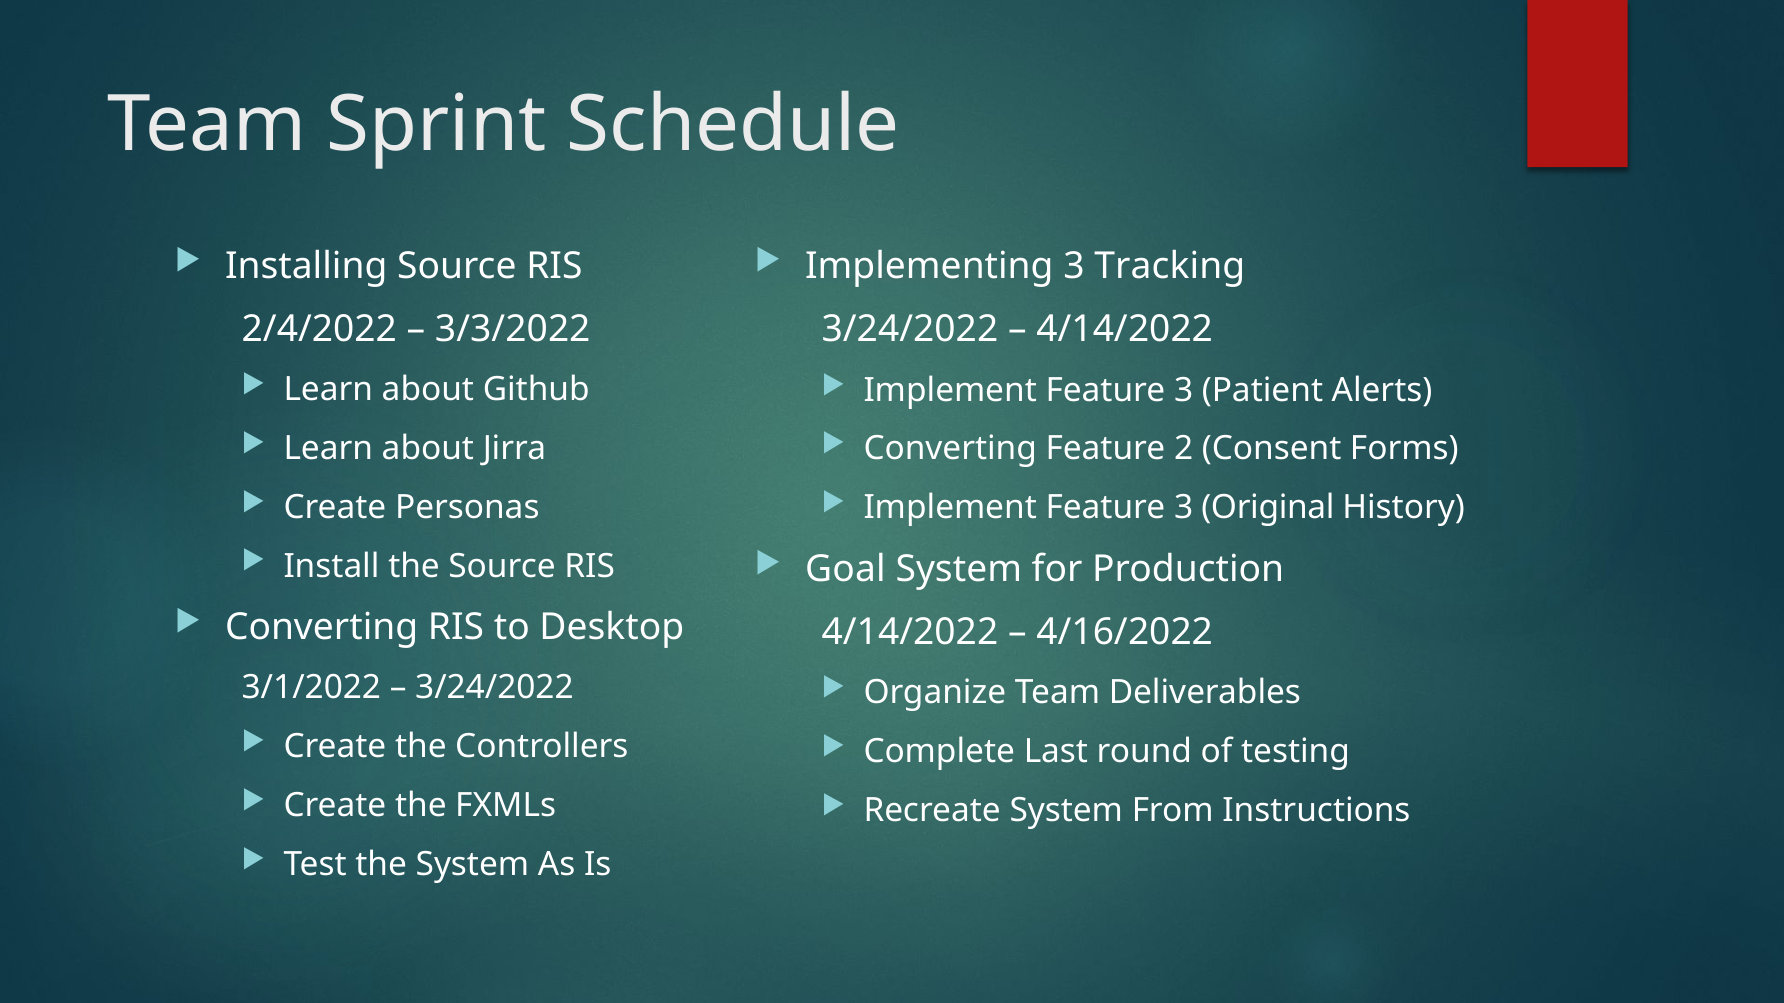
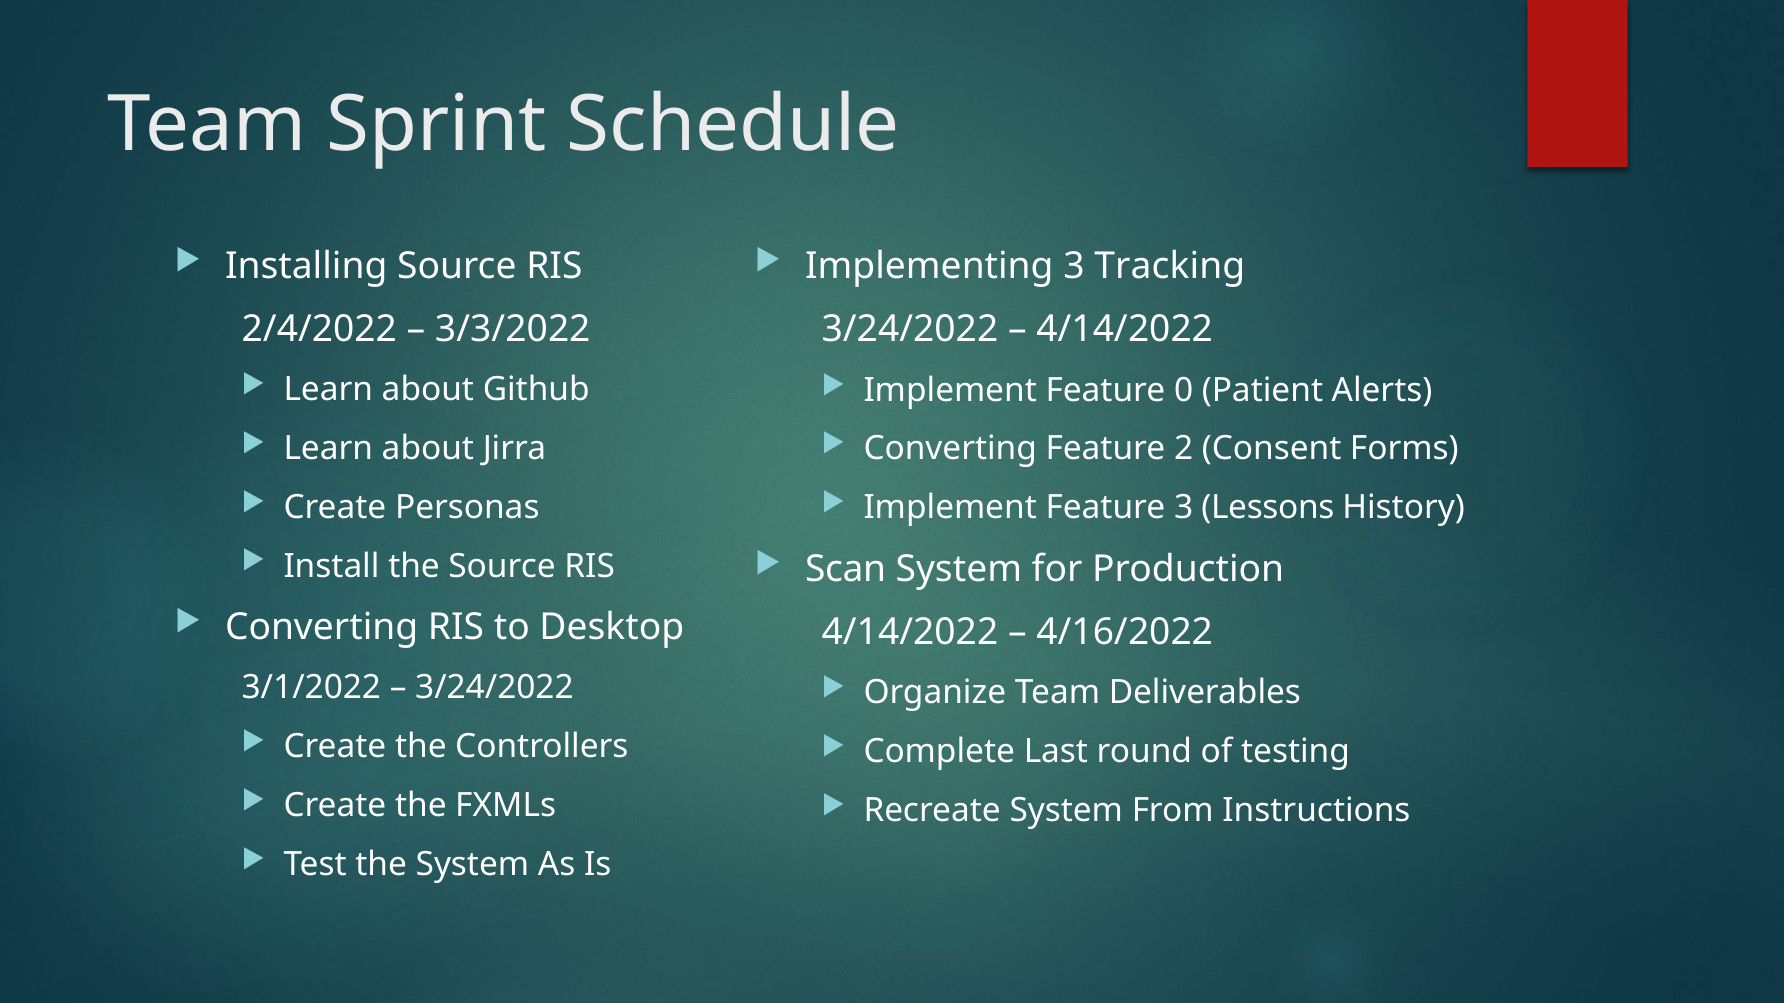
3 at (1184, 390): 3 -> 0
Original: Original -> Lessons
Goal: Goal -> Scan
